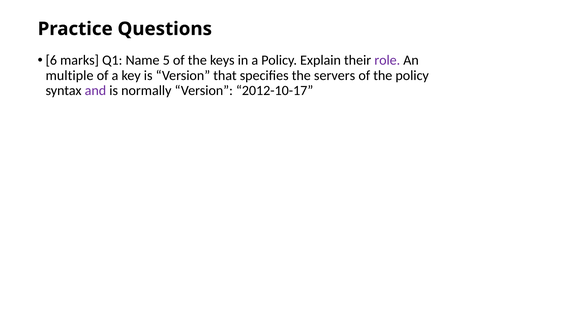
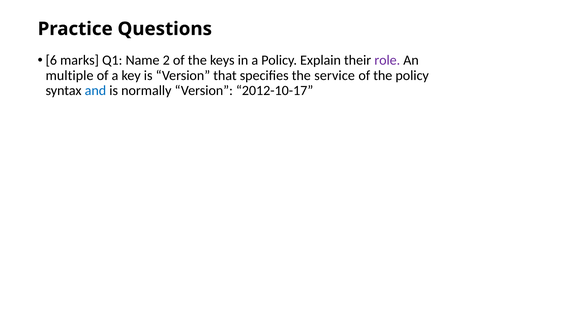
5: 5 -> 2
servers: servers -> service
and colour: purple -> blue
